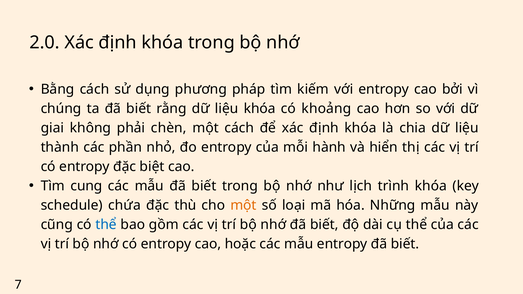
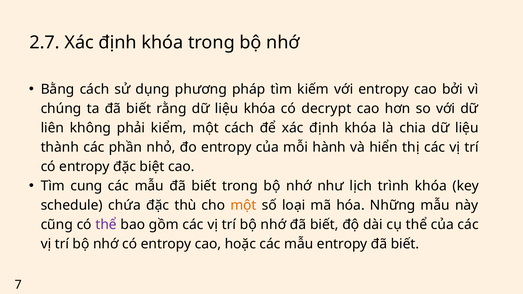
2.0: 2.0 -> 2.7
khoảng: khoảng -> decrypt
giai: giai -> liên
chèn: chèn -> kiểm
thể at (106, 225) colour: blue -> purple
